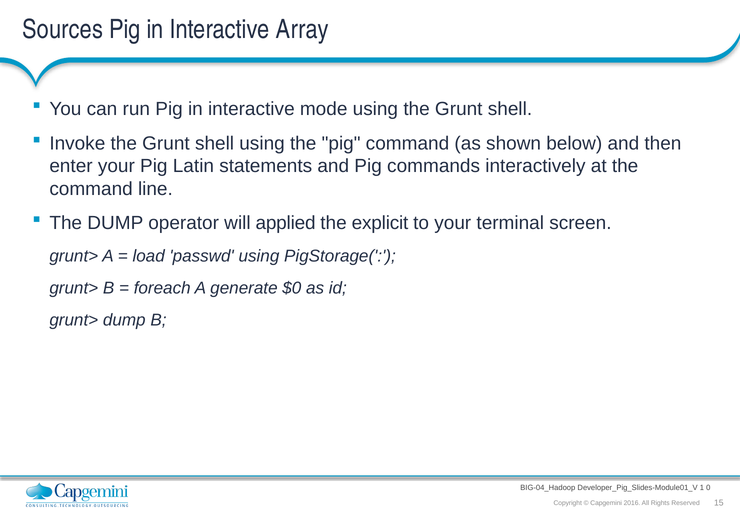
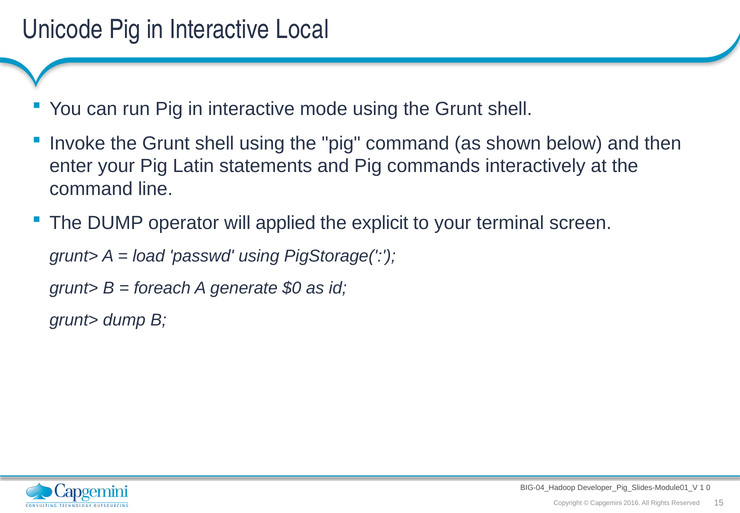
Sources: Sources -> Unicode
Array: Array -> Local
